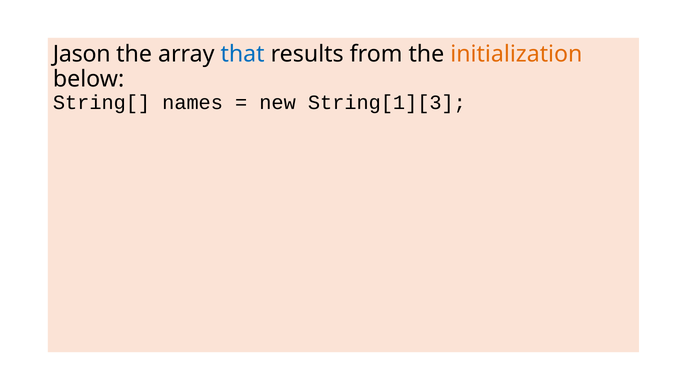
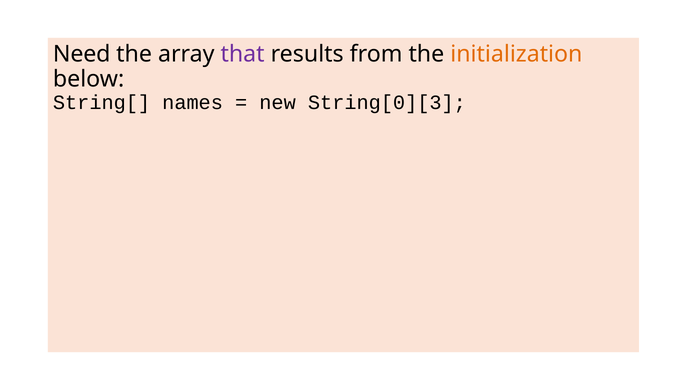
Jason: Jason -> Need
that colour: blue -> purple
String[1][3: String[1][3 -> String[0][3
